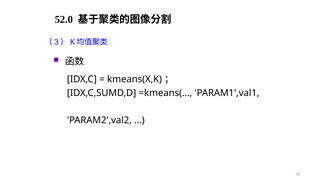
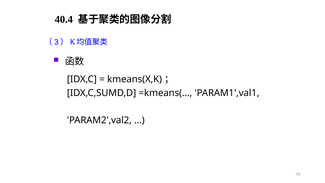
52.0: 52.0 -> 40.4
